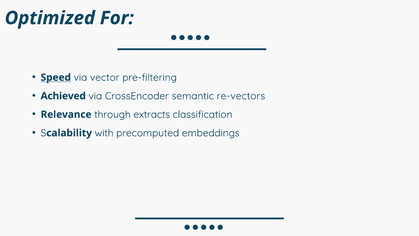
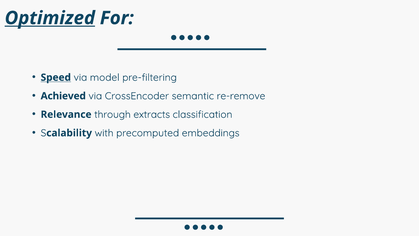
Optimized underline: none -> present
vector: vector -> model
re-vectors: re-vectors -> re-remove
